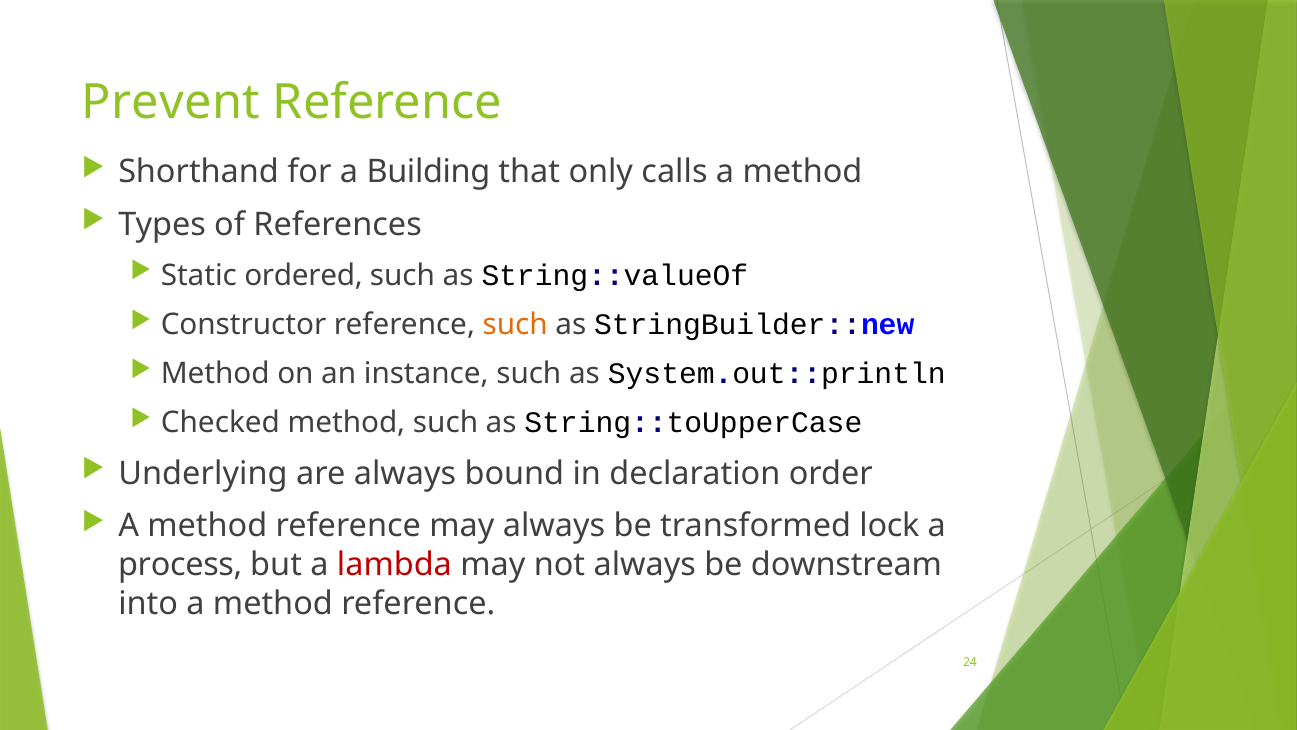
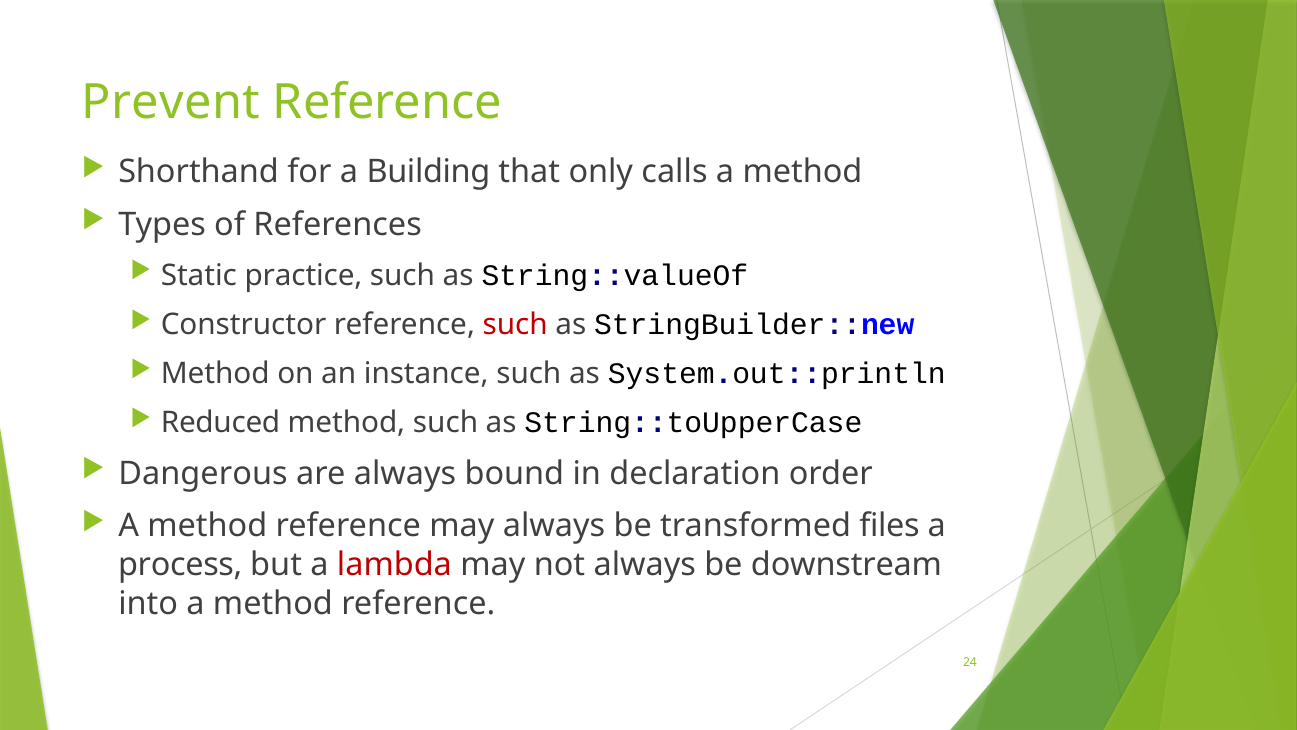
ordered: ordered -> practice
such at (515, 324) colour: orange -> red
Checked: Checked -> Reduced
Underlying: Underlying -> Dangerous
lock: lock -> files
